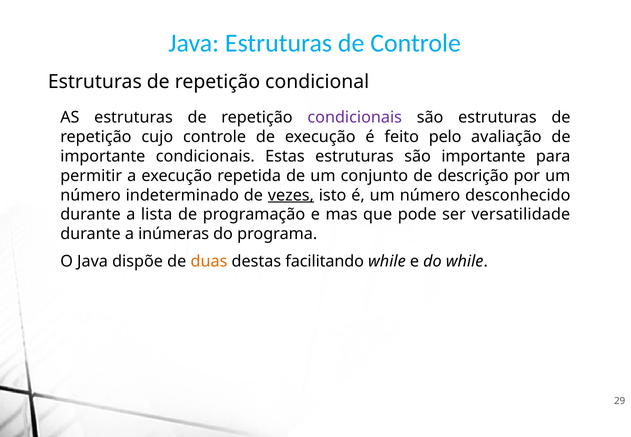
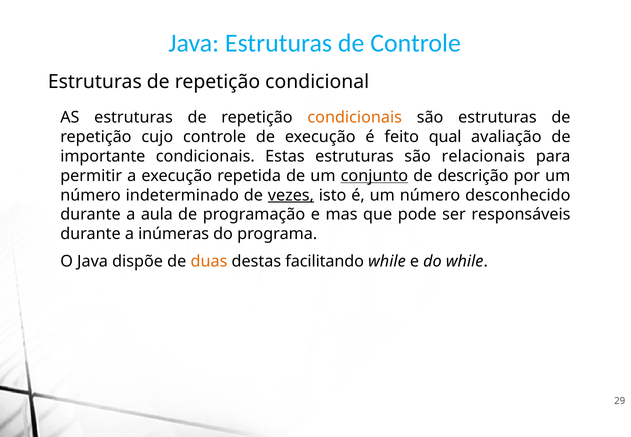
condicionais at (355, 117) colour: purple -> orange
pelo: pelo -> qual
são importante: importante -> relacionais
conjunto underline: none -> present
lista: lista -> aula
versatilidade: versatilidade -> responsáveis
